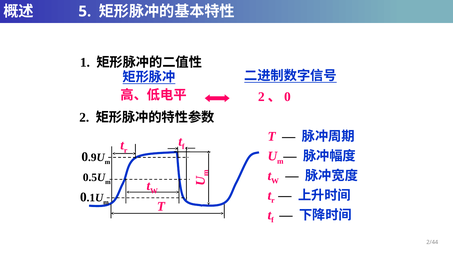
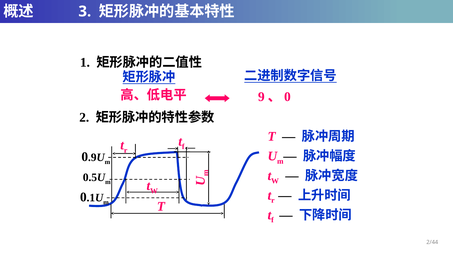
5: 5 -> 3
2 at (261, 97): 2 -> 9
